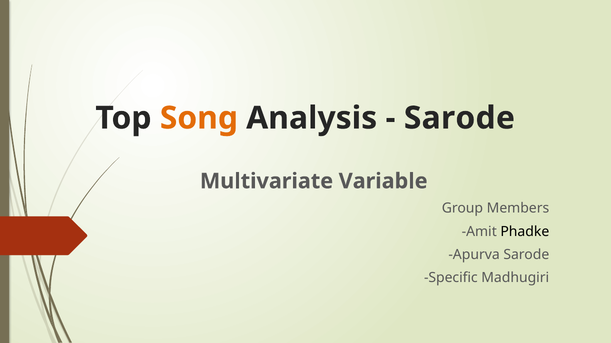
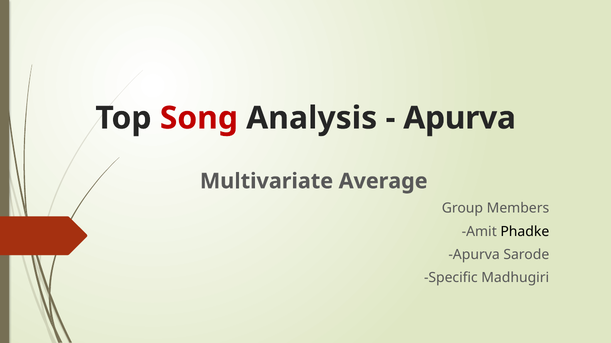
Song colour: orange -> red
Sarode at (459, 118): Sarode -> Apurva
Variable: Variable -> Average
